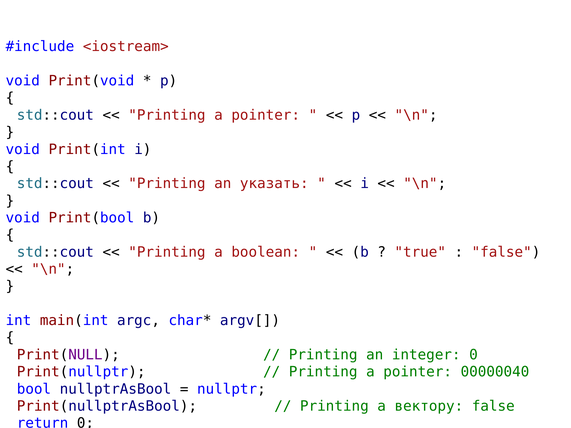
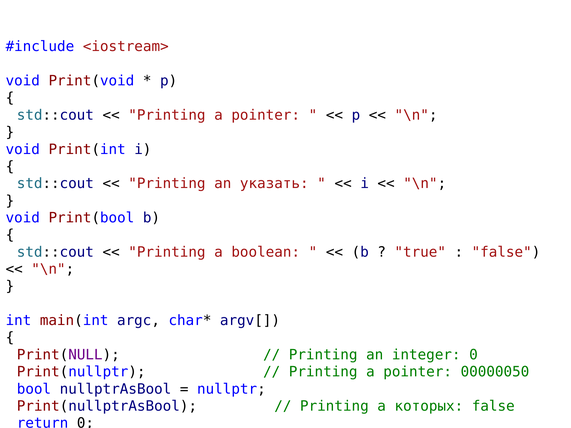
00000040: 00000040 -> 00000050
вектору: вектору -> которых
